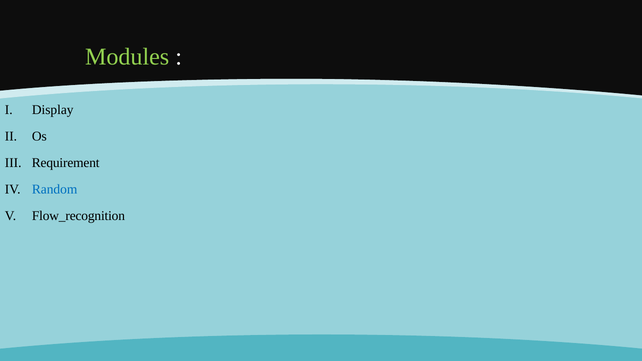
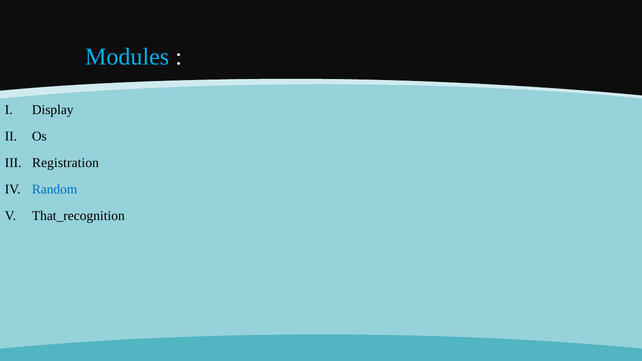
Modules colour: light green -> light blue
Requirement: Requirement -> Registration
Flow_recognition: Flow_recognition -> That_recognition
